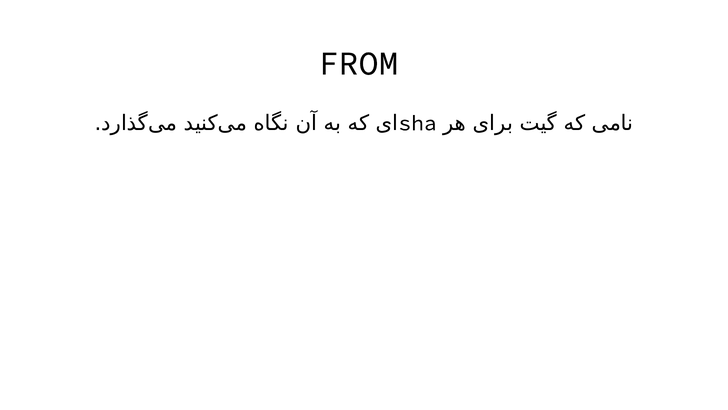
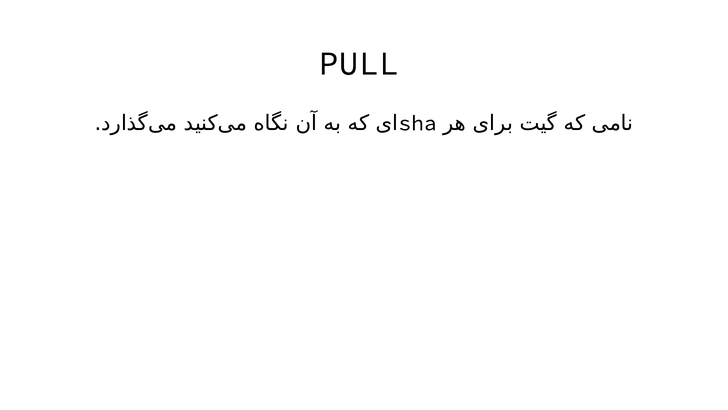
FROM: FROM -> PULL
